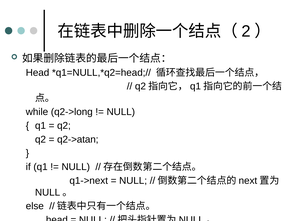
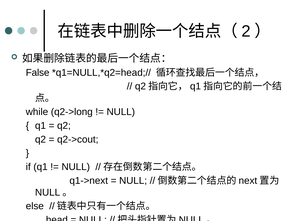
Head at (38, 73): Head -> False
q2->atan: q2->atan -> q2->cout
